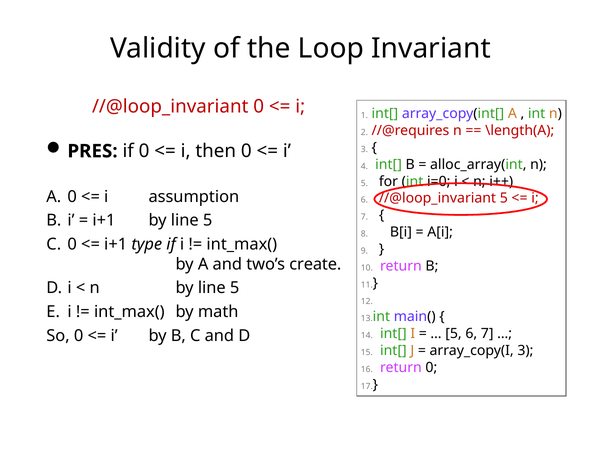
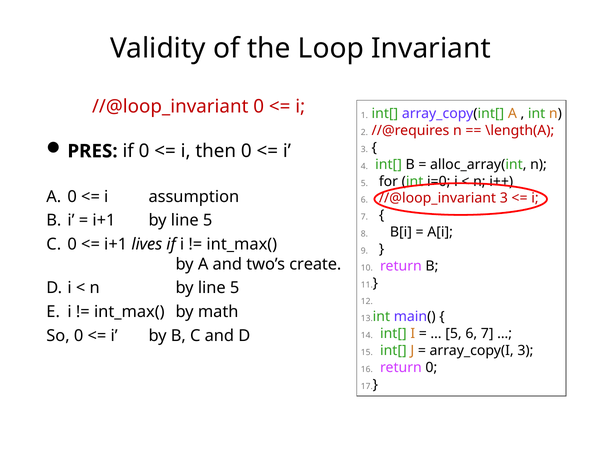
//@loop_invariant 5: 5 -> 3
type: type -> lives
